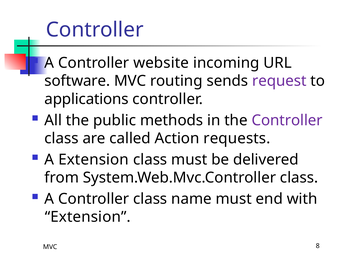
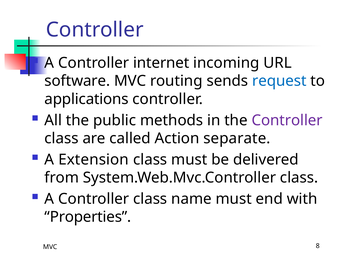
website: website -> internet
request colour: purple -> blue
requests: requests -> separate
Extension at (88, 217): Extension -> Properties
